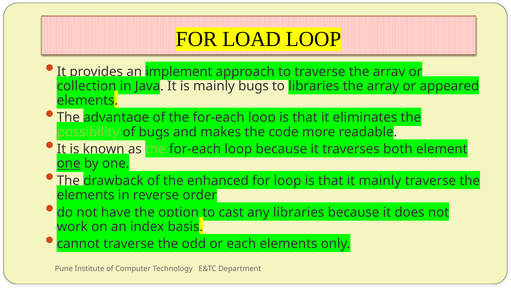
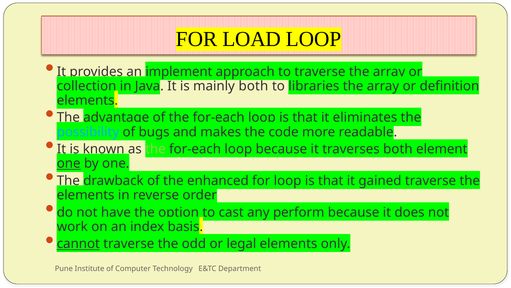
mainly bugs: bugs -> both
appeared: appeared -> definition
possibility colour: light green -> light blue
it mainly: mainly -> gained
any libraries: libraries -> perform
cannot underline: none -> present
each: each -> legal
